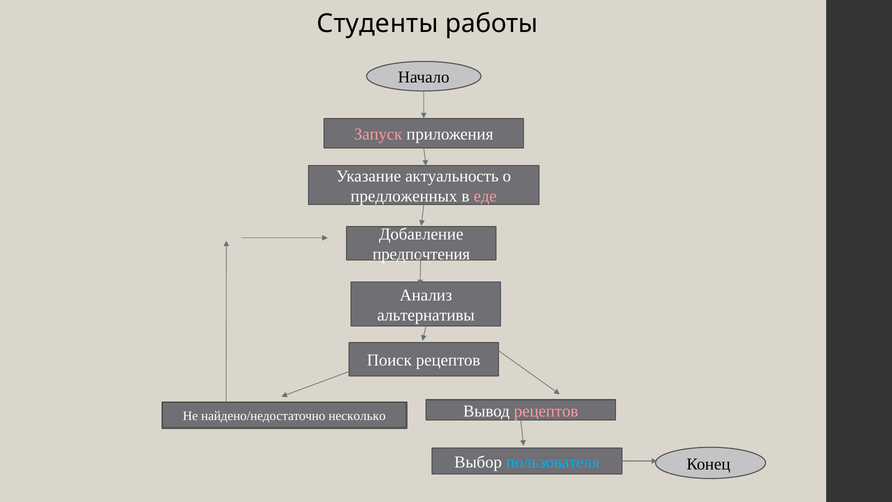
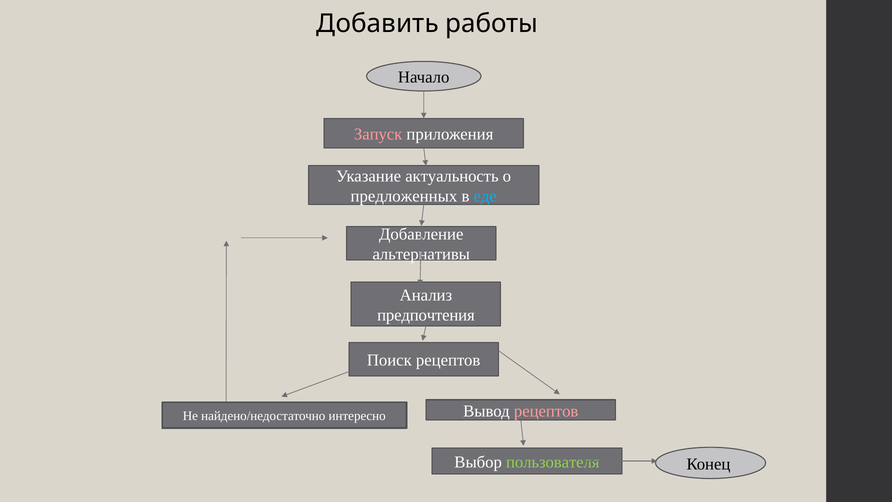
Студенты: Студенты -> Добавить
еде colour: pink -> light blue
предпочтения: предпочтения -> альтернативы
альтернативы: альтернативы -> предпочтения
несколько: несколько -> интересно
пользователя colour: light blue -> light green
